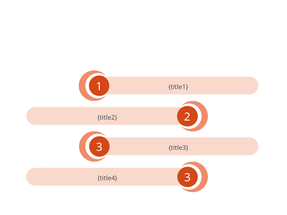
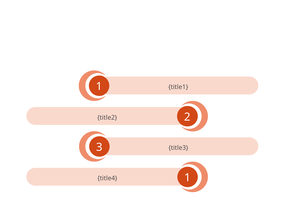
title4 3: 3 -> 1
